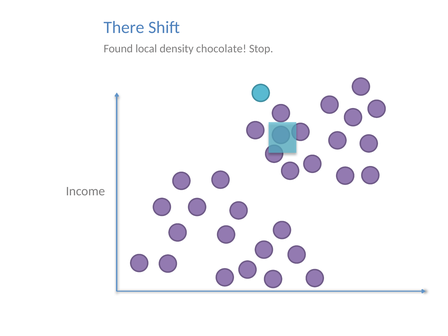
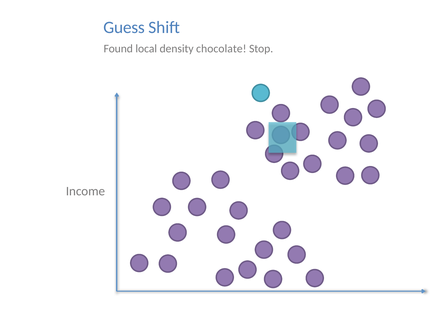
There: There -> Guess
